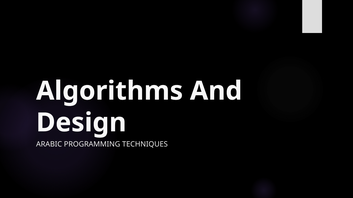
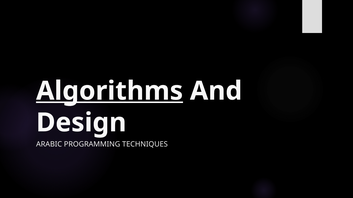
Algorithms underline: none -> present
